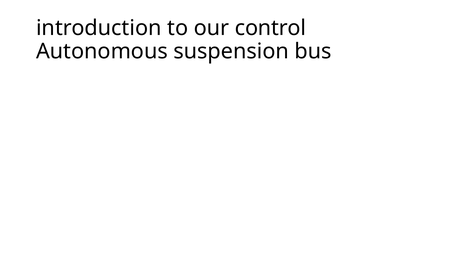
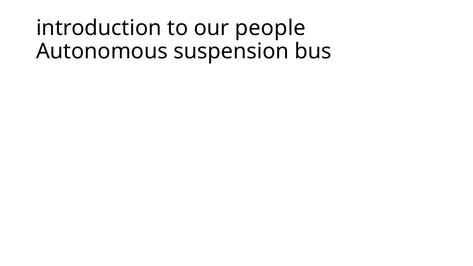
control: control -> people
